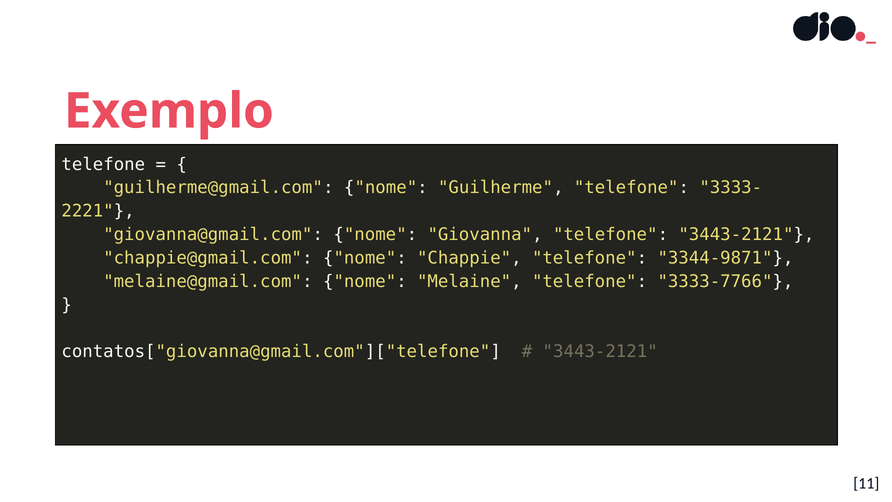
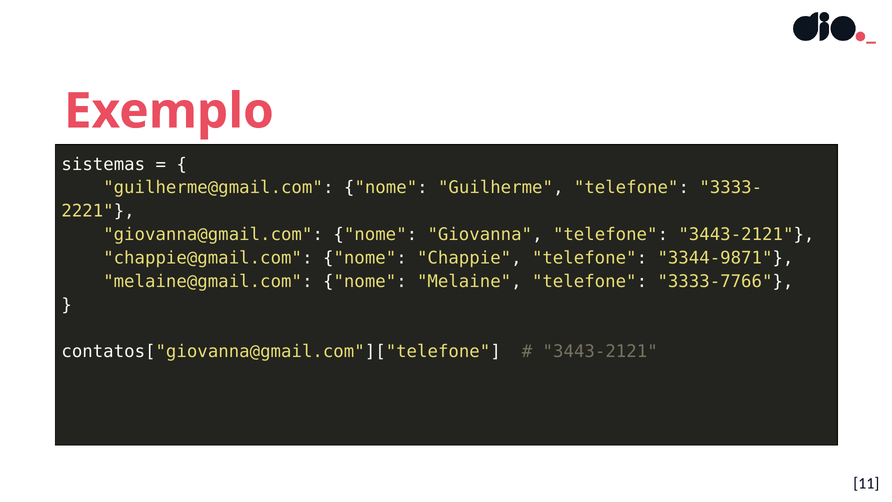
telefone at (103, 164): telefone -> sistemas
